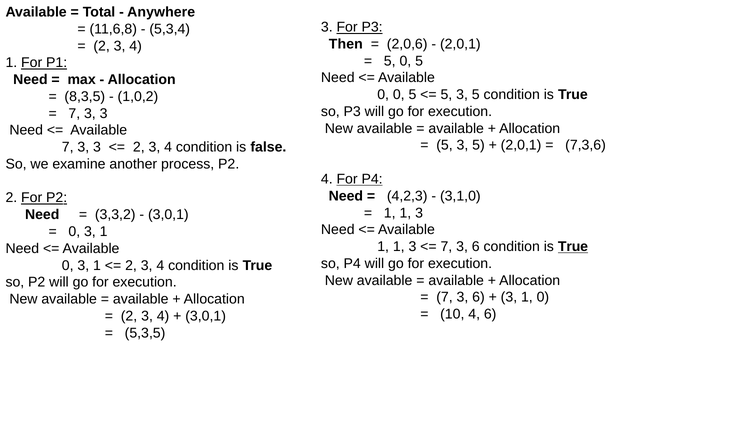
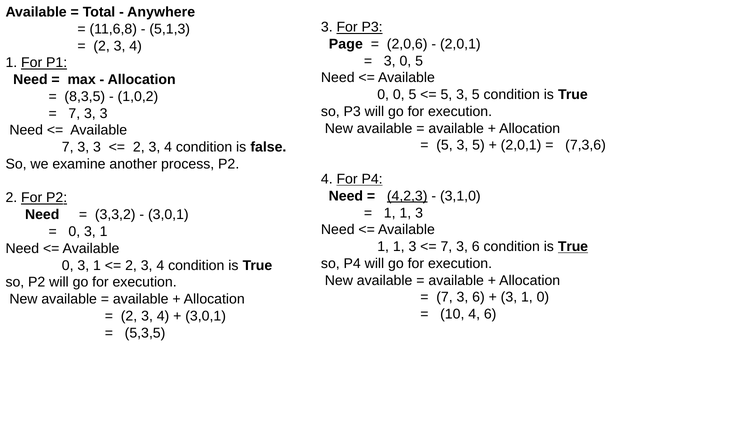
5,3,4: 5,3,4 -> 5,1,3
Then: Then -> Page
5 at (390, 61): 5 -> 3
4,2,3 underline: none -> present
